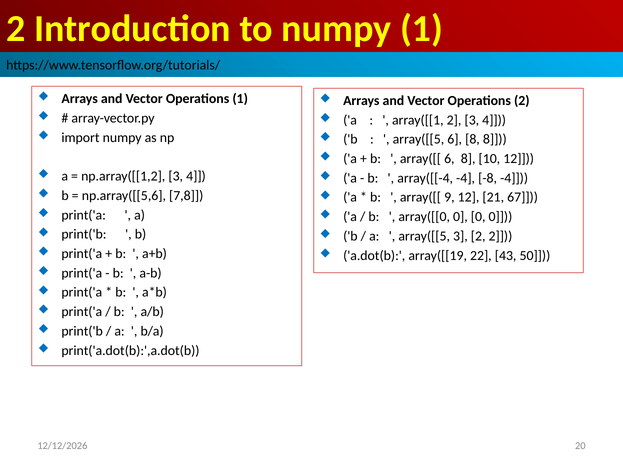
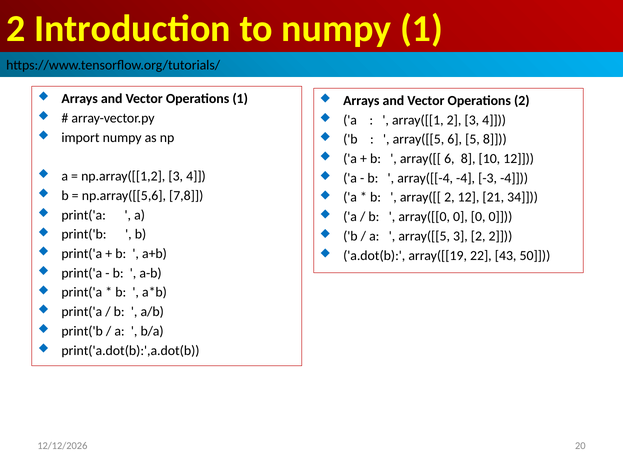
array([[5 6 8: 8 -> 5
-8: -8 -> -3
array([[ 9: 9 -> 2
67: 67 -> 34
